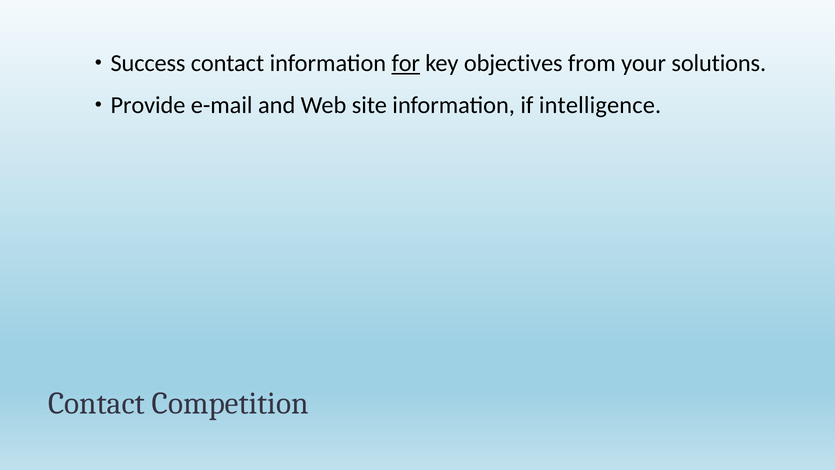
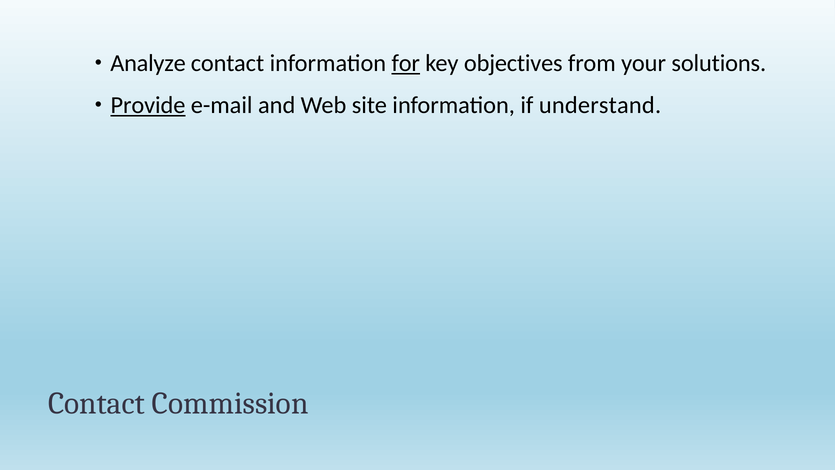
Success: Success -> Analyze
Provide underline: none -> present
intelligence: intelligence -> understand
Competition: Competition -> Commission
